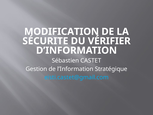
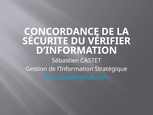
MODIFICATION: MODIFICATION -> CONCORDANCE
